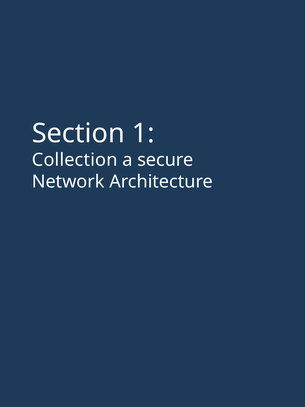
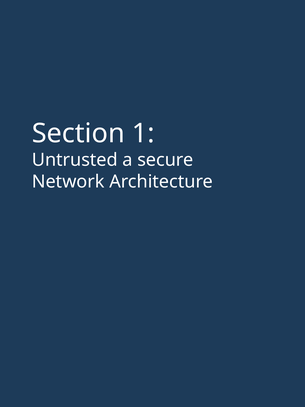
Collection: Collection -> Untrusted
